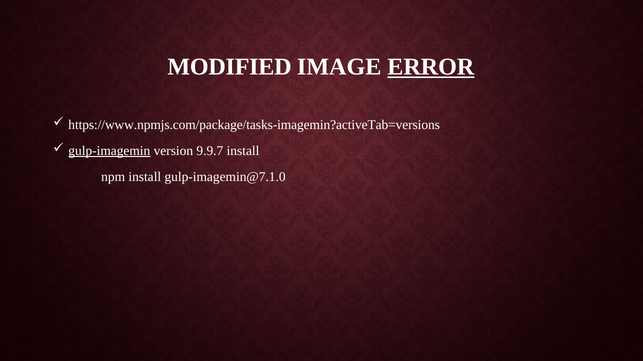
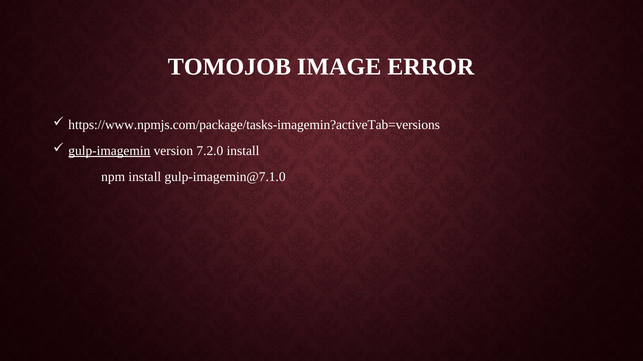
MODIFIED: MODIFIED -> TOMOJOB
ERROR underline: present -> none
9.9.7: 9.9.7 -> 7.2.0
